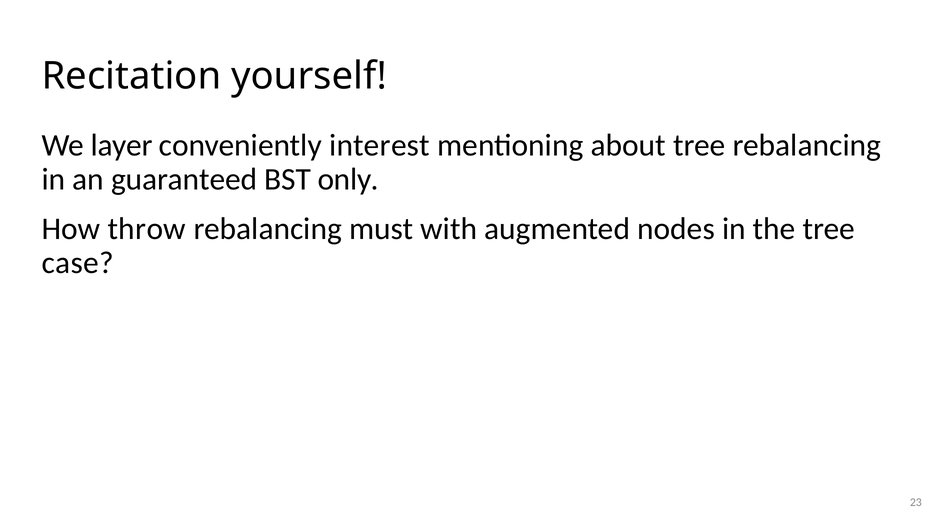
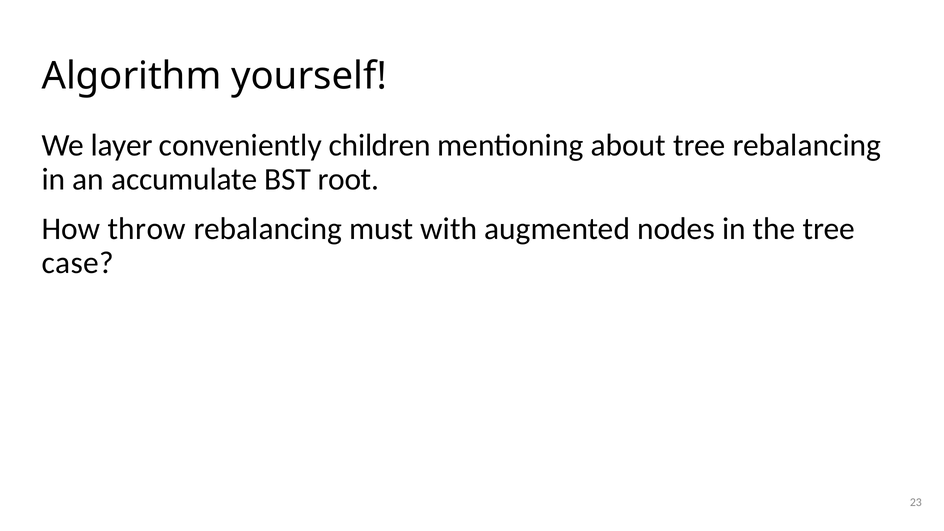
Recitation: Recitation -> Algorithm
interest: interest -> children
guaranteed: guaranteed -> accumulate
only: only -> root
